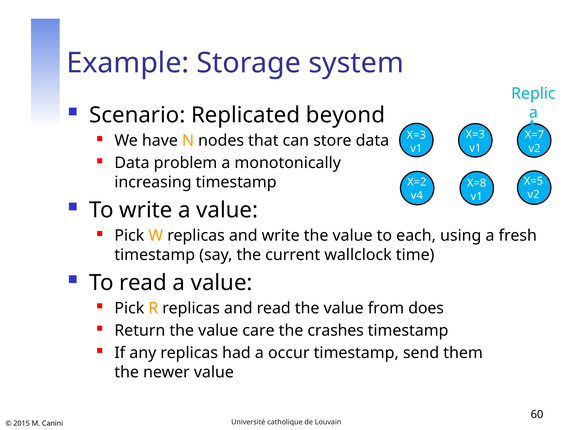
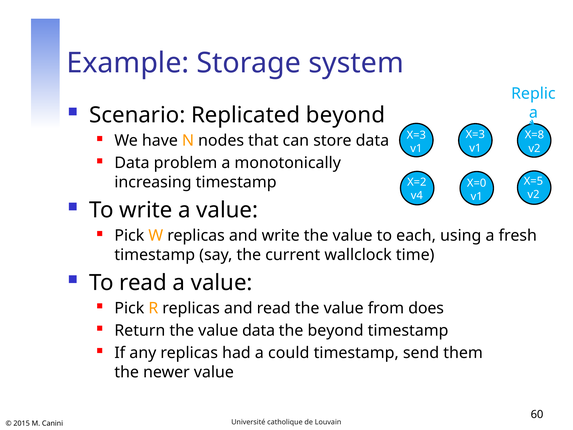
X=7: X=7 -> X=8
X=8: X=8 -> X=0
value care: care -> data
the crashes: crashes -> beyond
occur: occur -> could
